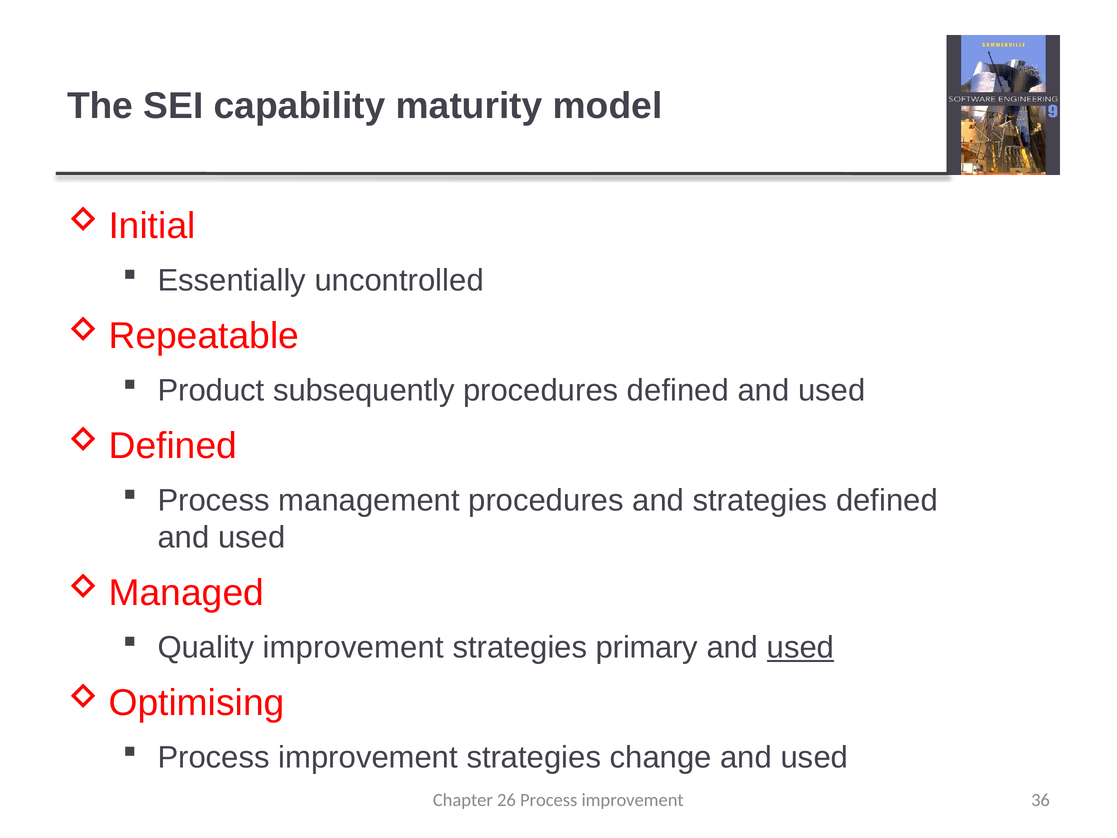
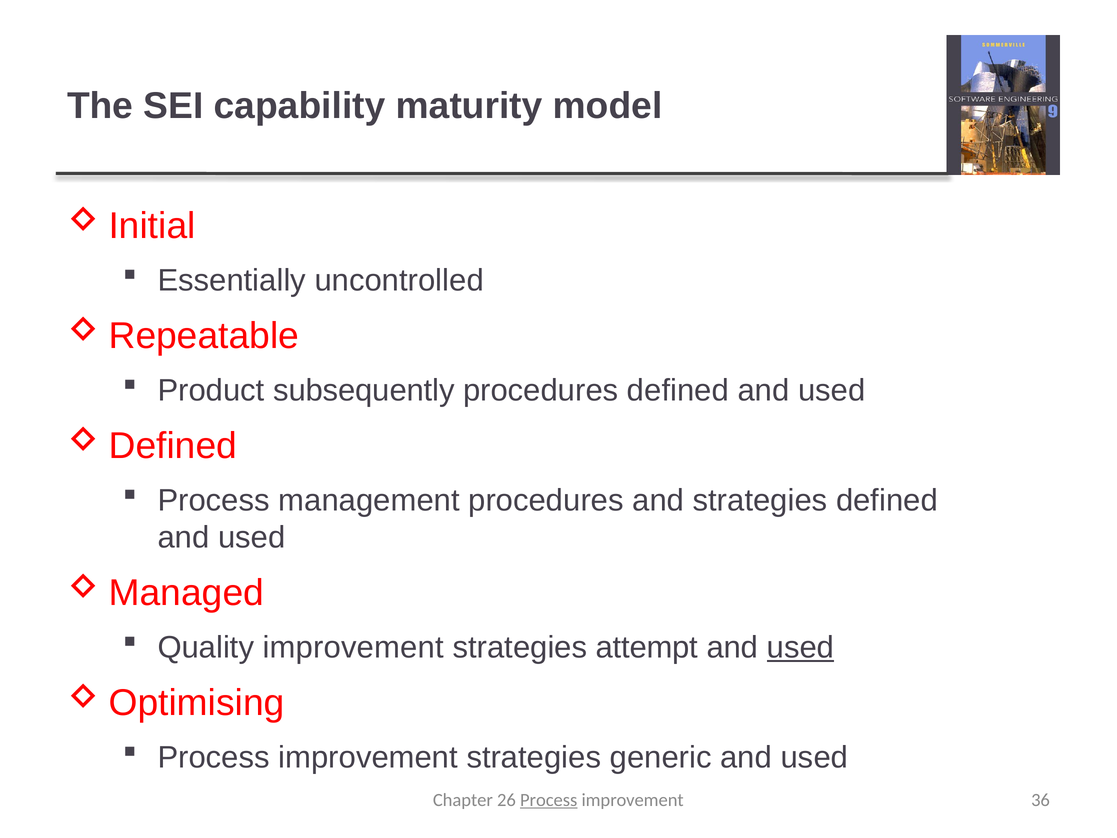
primary: primary -> attempt
change: change -> generic
Process at (549, 800) underline: none -> present
